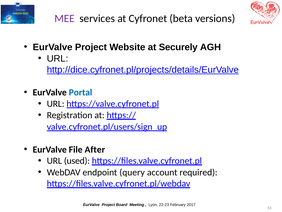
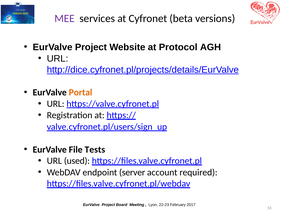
Securely: Securely -> Protocol
Portal colour: blue -> orange
After: After -> Tests
query: query -> server
